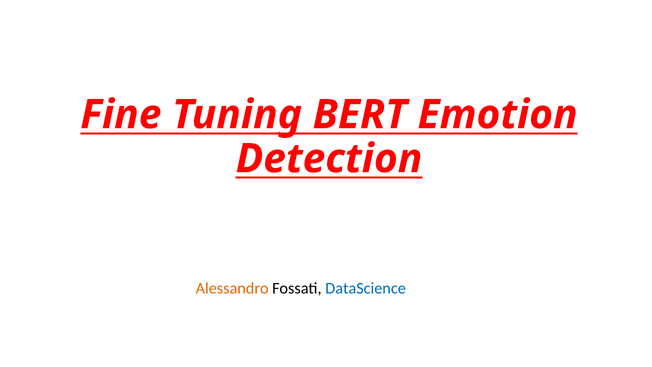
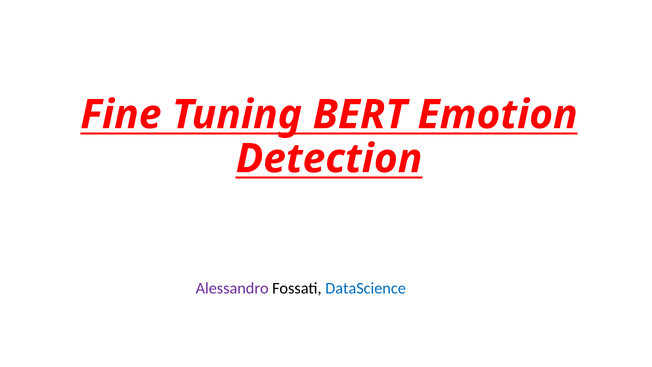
Alessandro colour: orange -> purple
